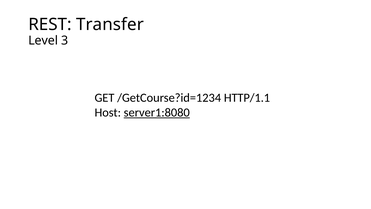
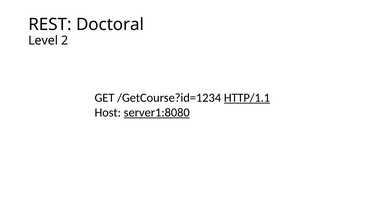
Transfer: Transfer -> Doctoral
3: 3 -> 2
HTTP/1.1 underline: none -> present
